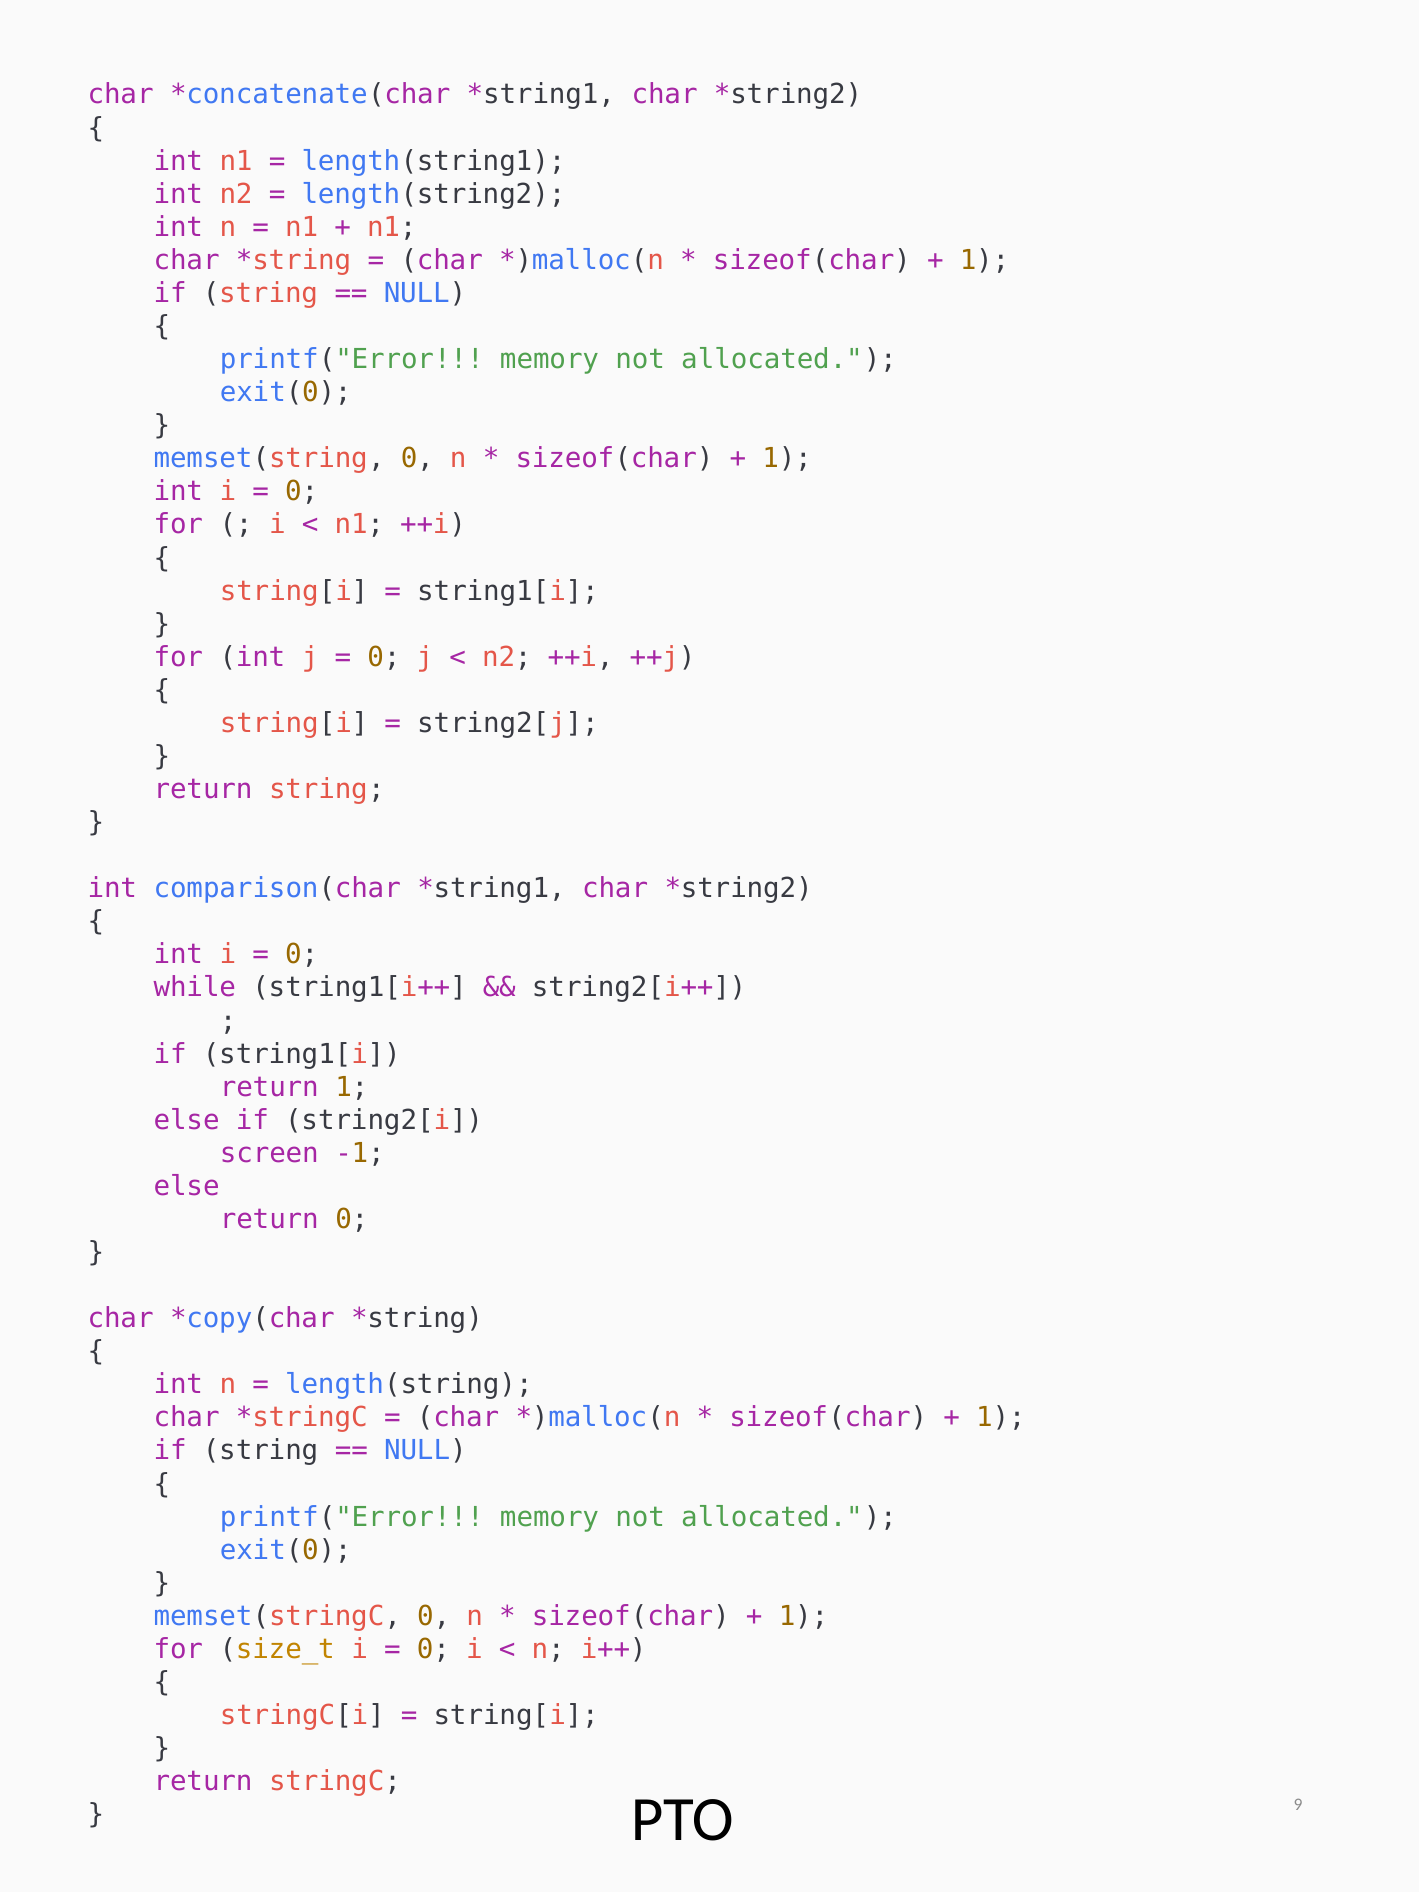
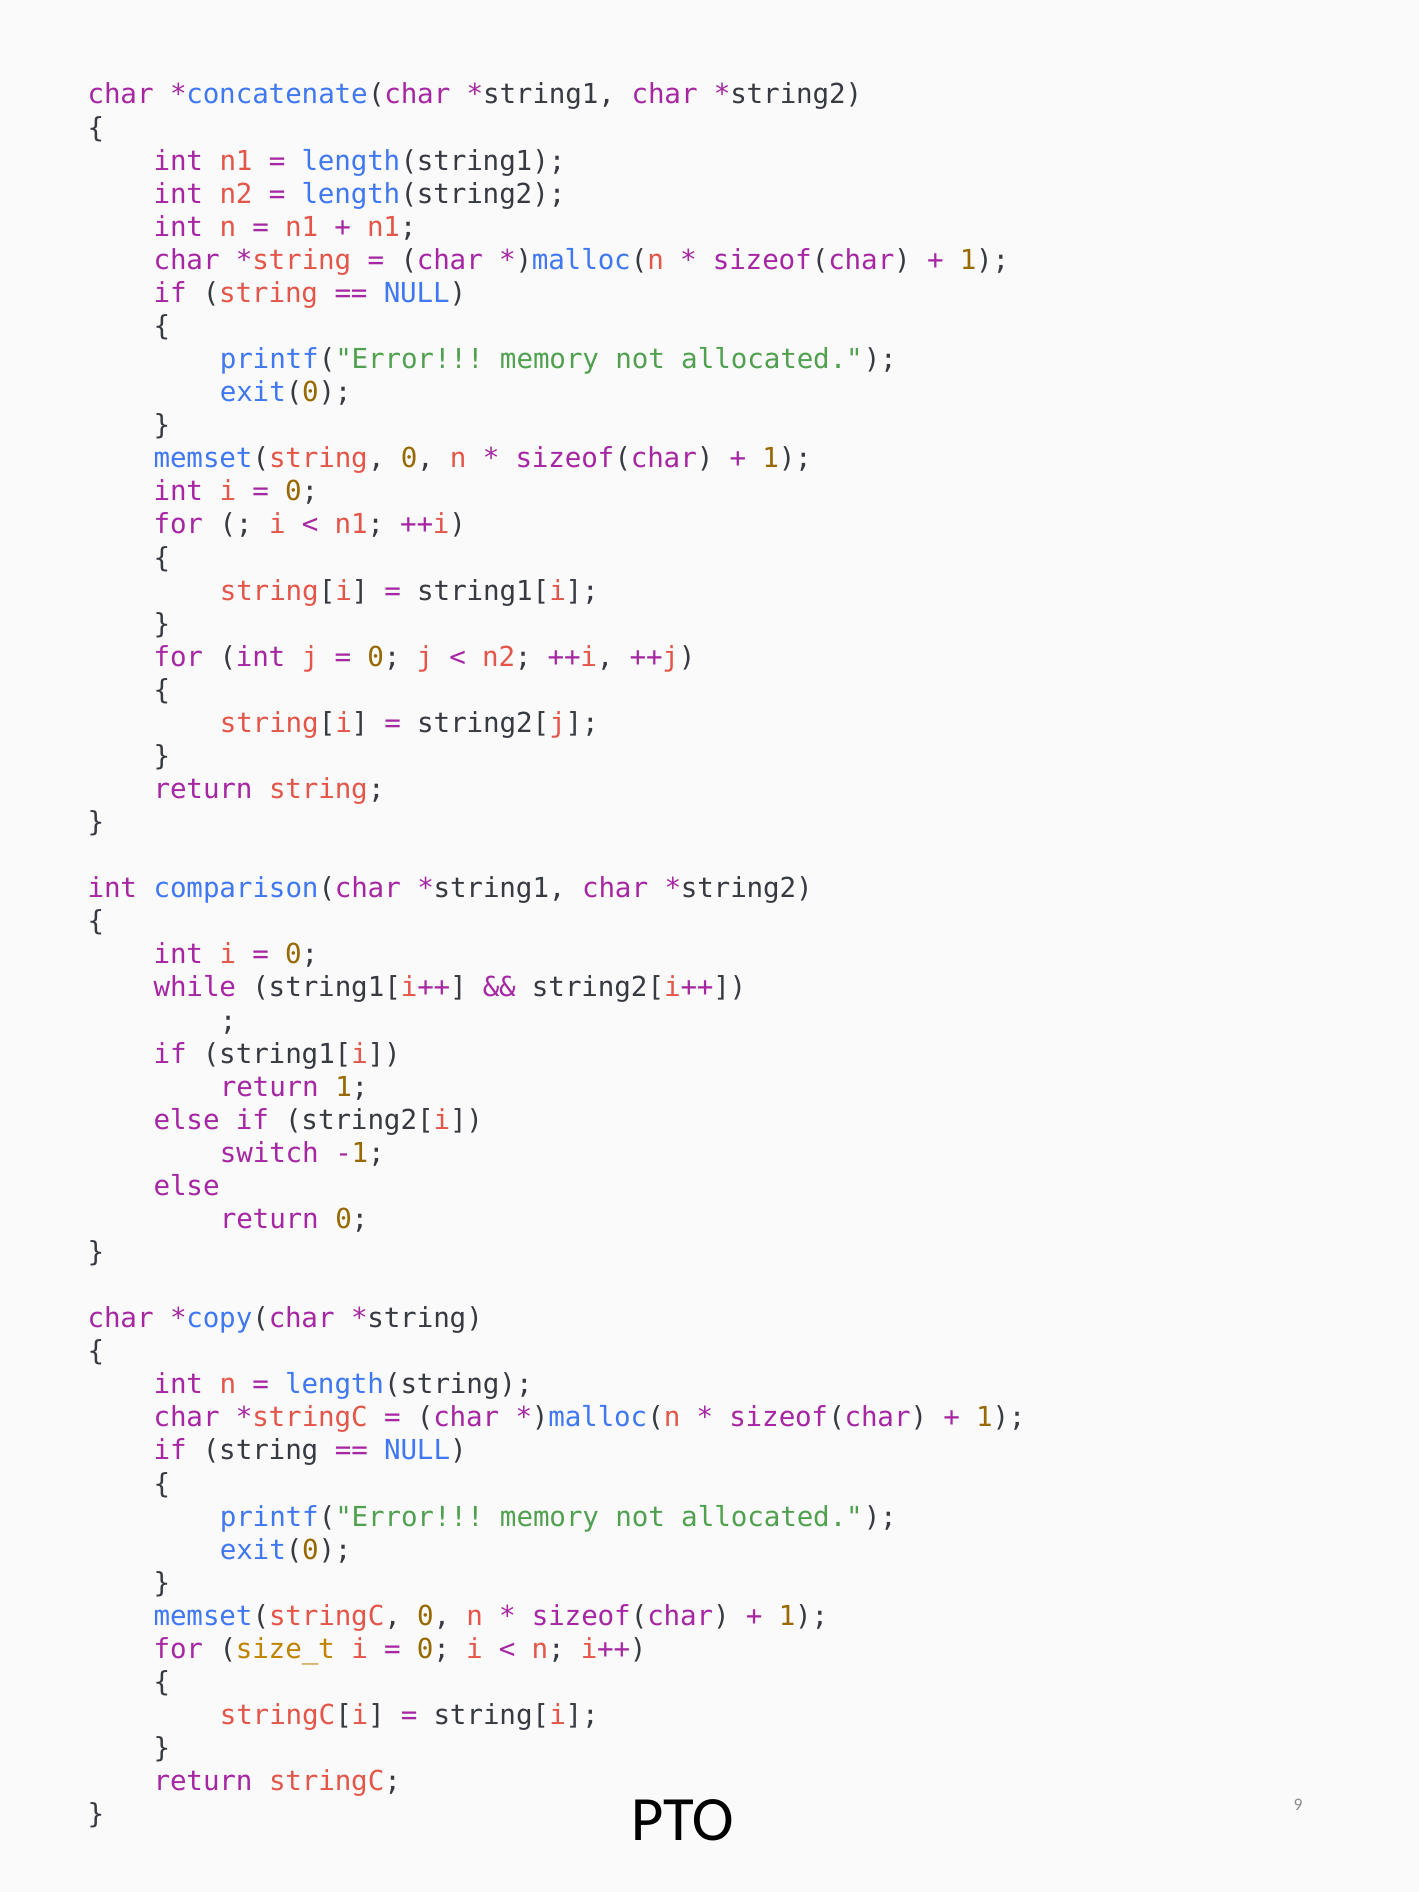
screen: screen -> switch
